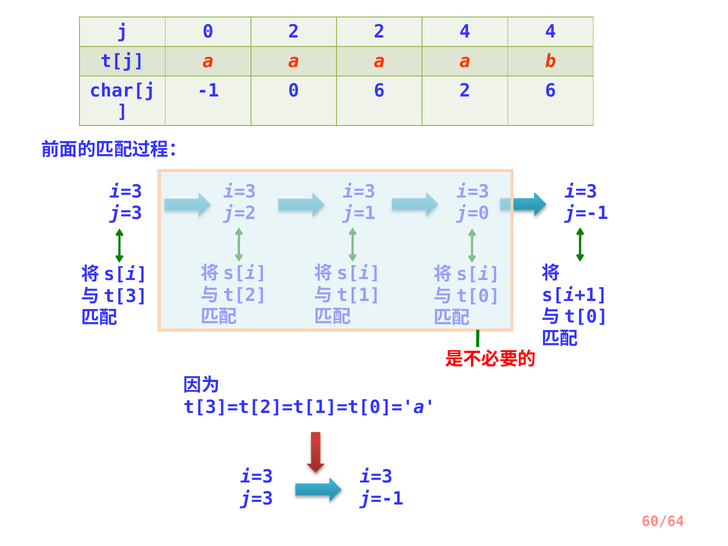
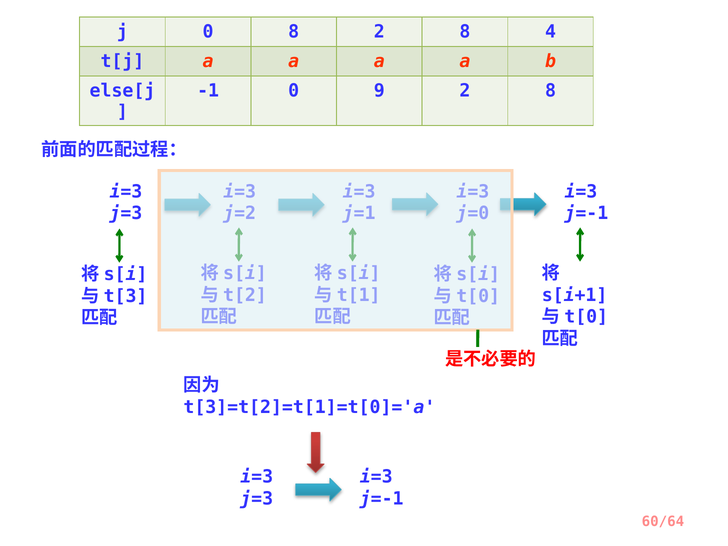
0 2: 2 -> 8
4 at (465, 32): 4 -> 8
char[j: char[j -> else[j
0 6: 6 -> 9
6 at (551, 91): 6 -> 8
